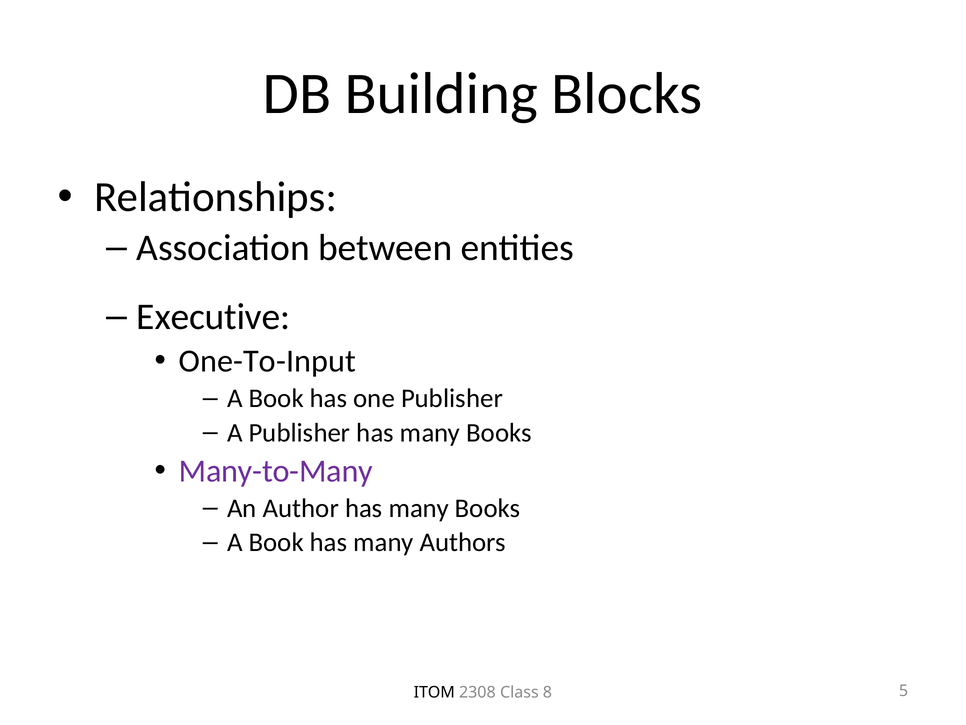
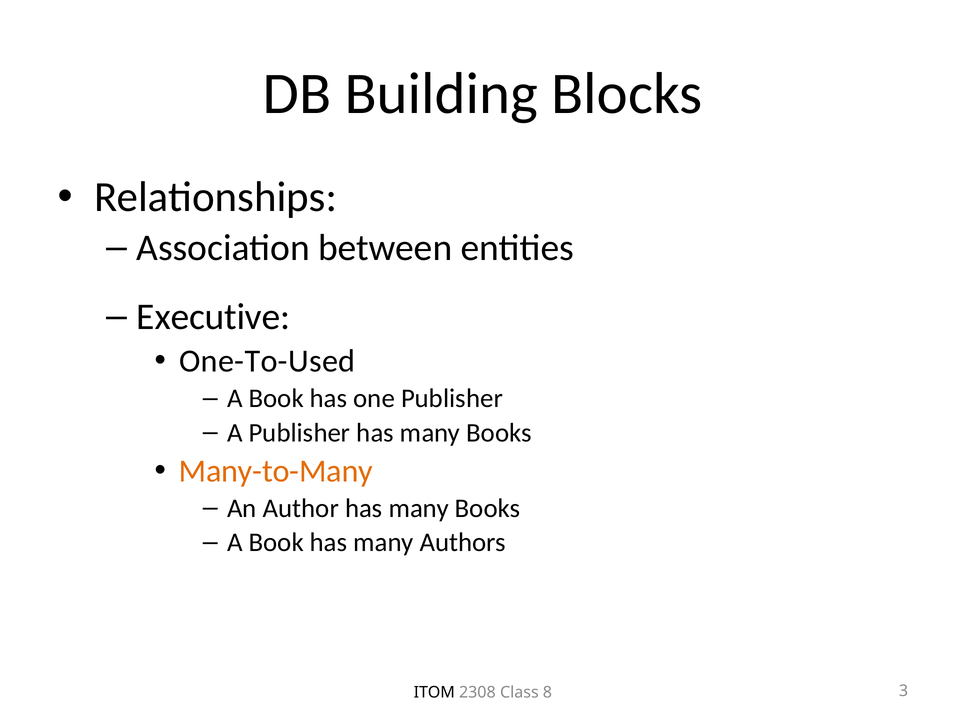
One-To-Input: One-To-Input -> One-To-Used
Many-to-Many colour: purple -> orange
5: 5 -> 3
